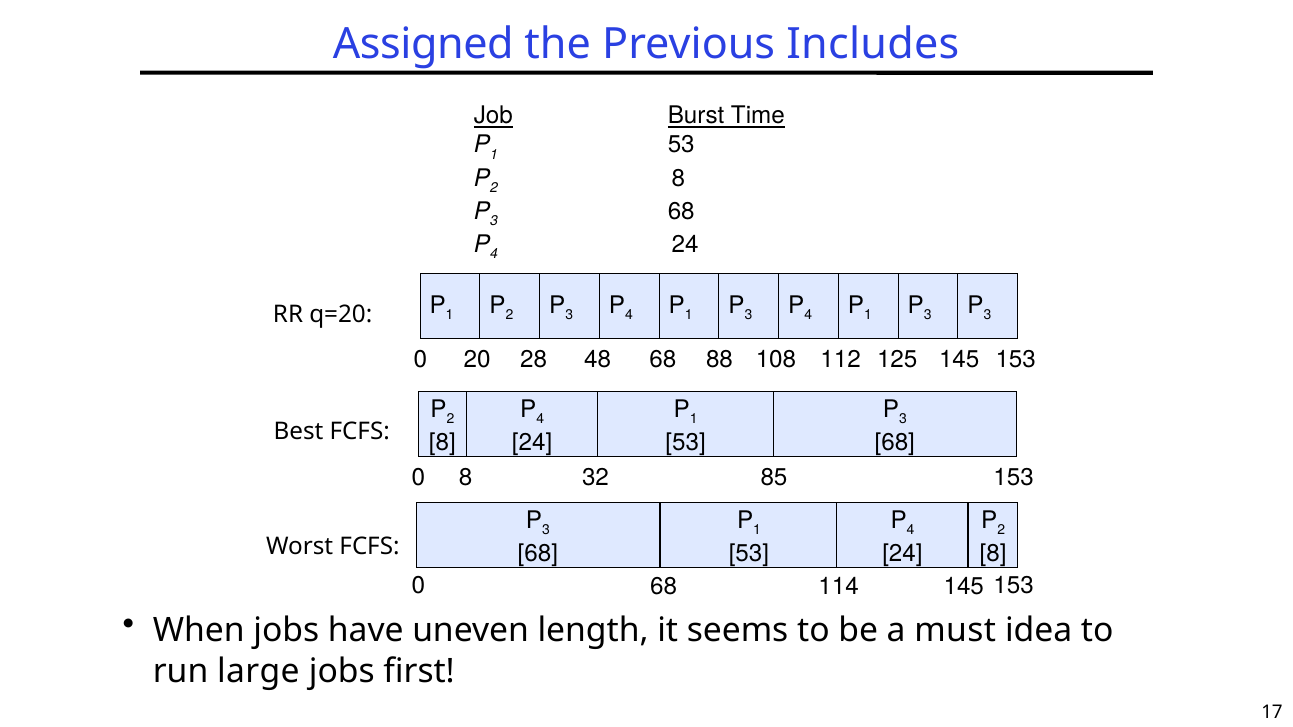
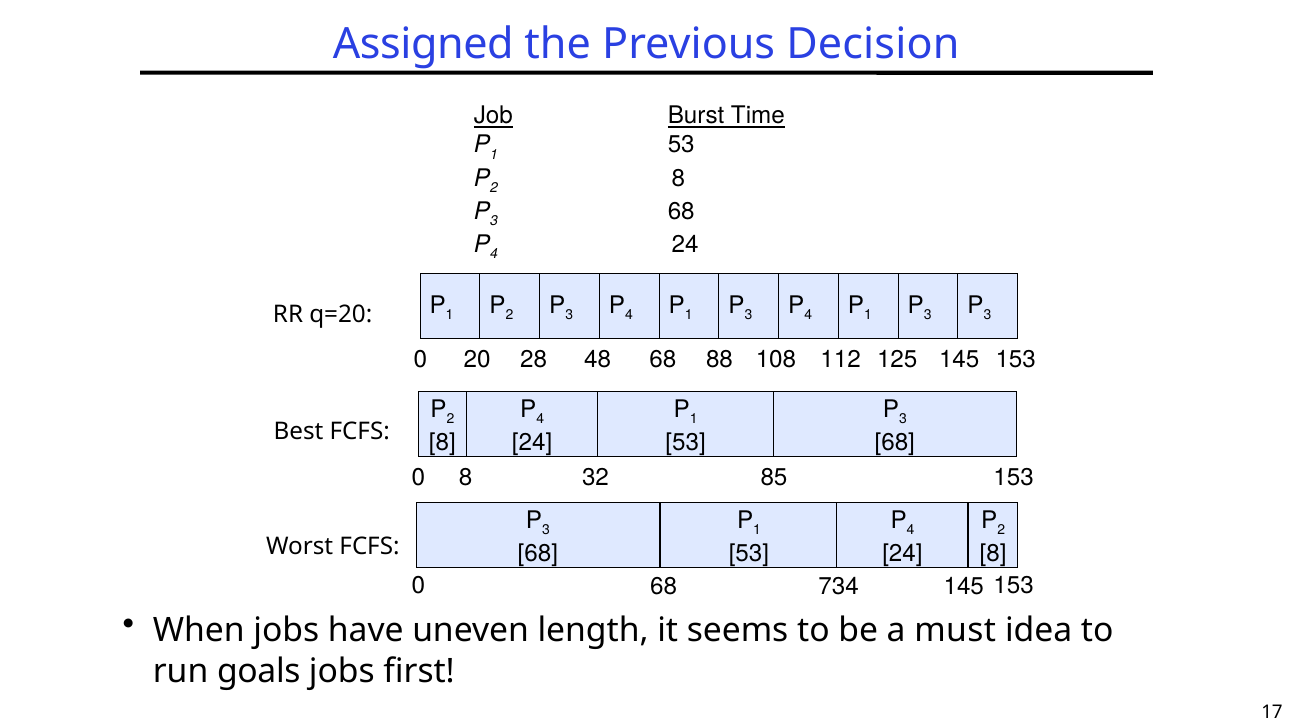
Includes: Includes -> Decision
114: 114 -> 734
large: large -> goals
